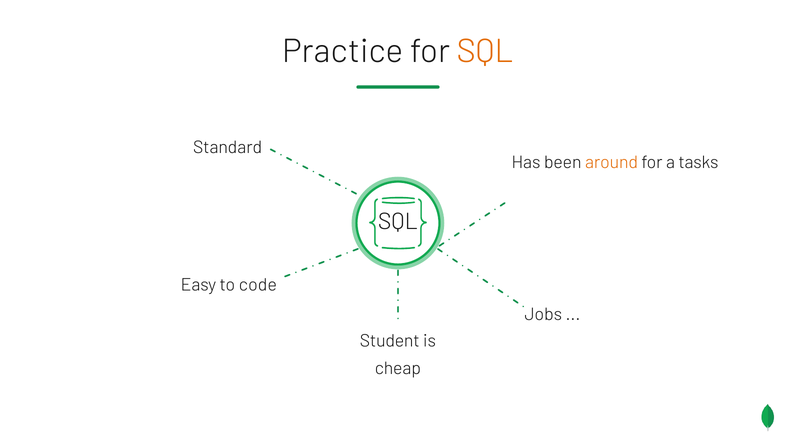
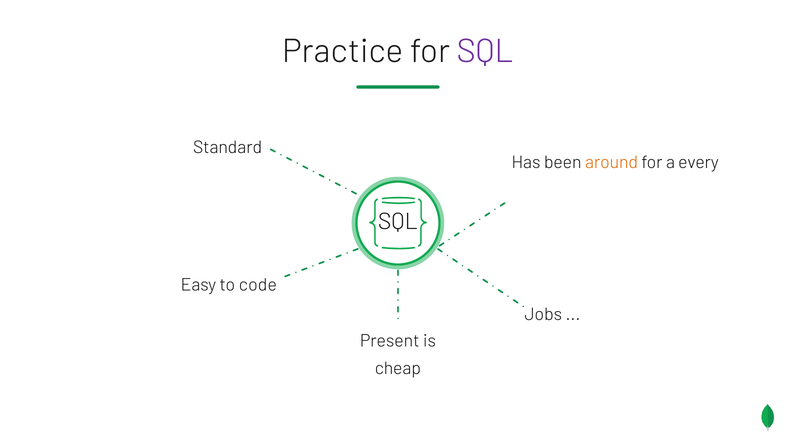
SQL at (485, 52) colour: orange -> purple
tasks: tasks -> every
Student: Student -> Present
